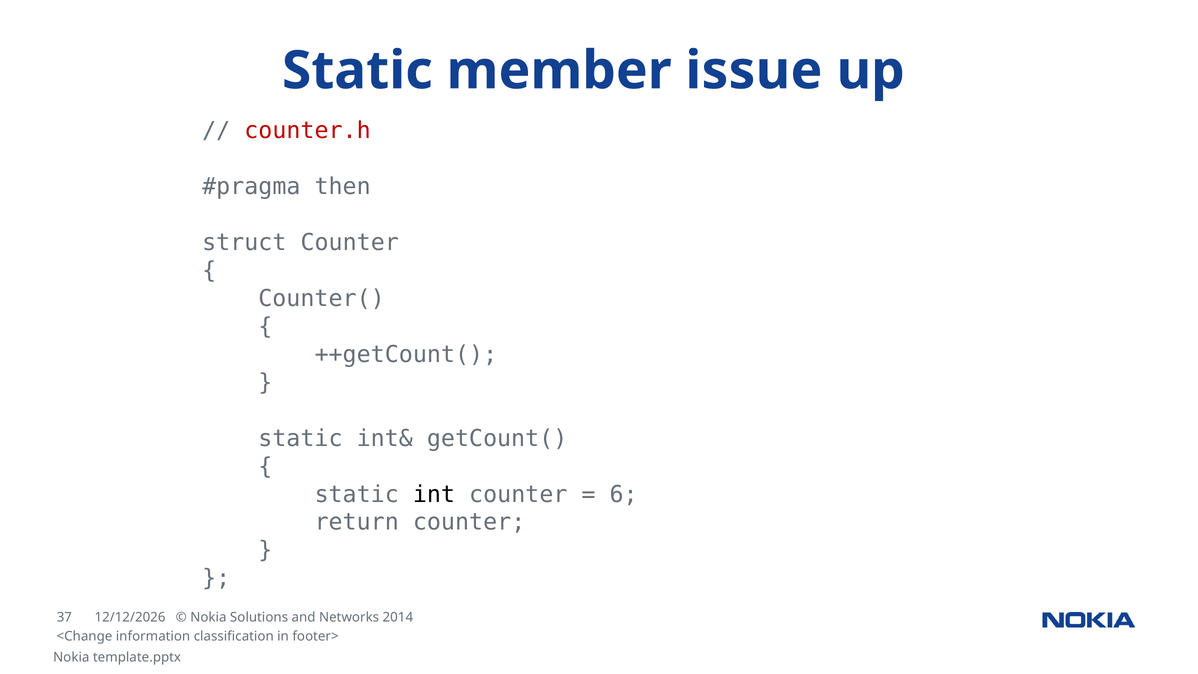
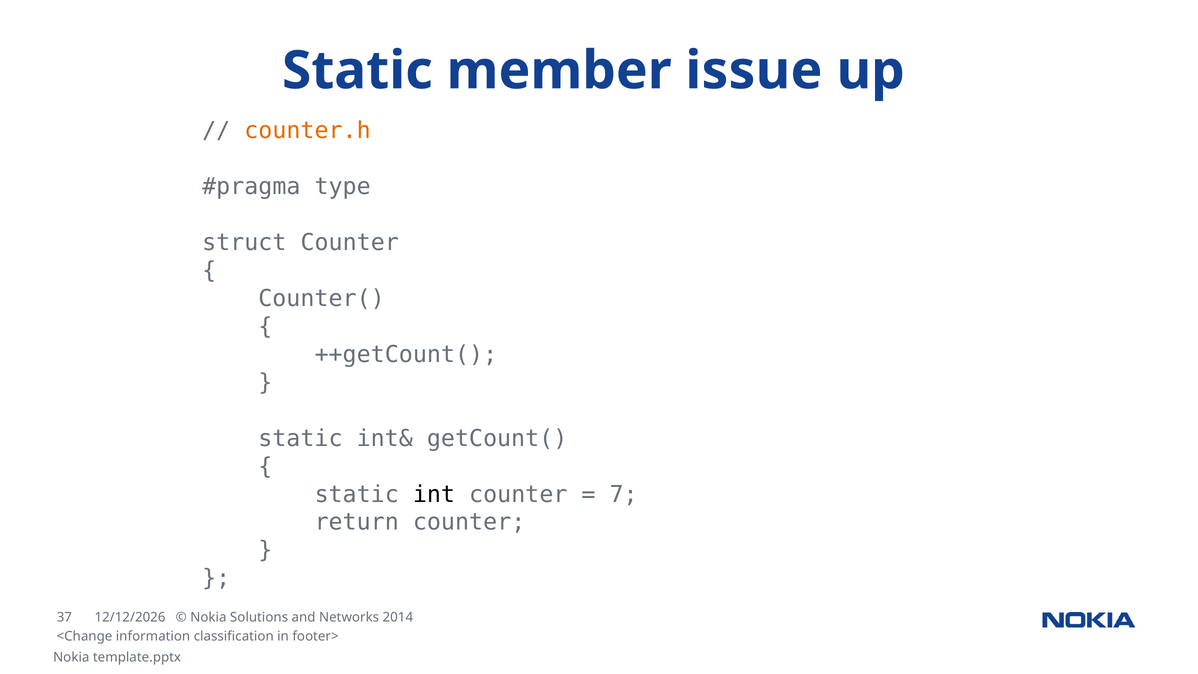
counter.h colour: red -> orange
then: then -> type
6: 6 -> 7
